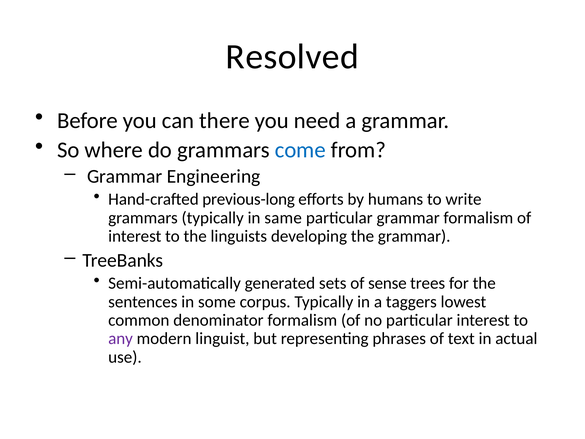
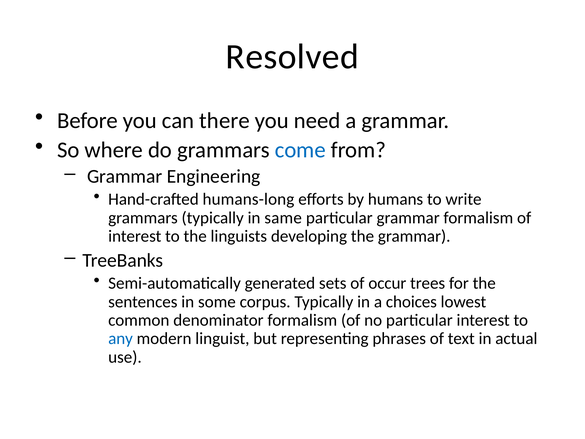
previous-long: previous-long -> humans-long
sense: sense -> occur
taggers: taggers -> choices
any colour: purple -> blue
